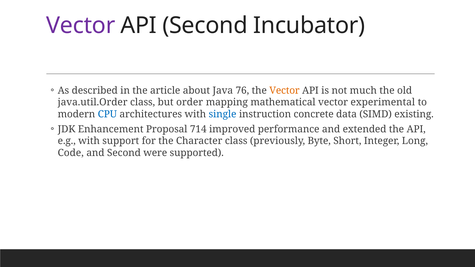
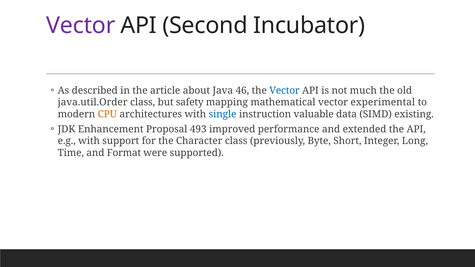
76: 76 -> 46
Vector at (284, 91) colour: orange -> blue
order: order -> safety
CPU colour: blue -> orange
concrete: concrete -> valuable
714: 714 -> 493
Code: Code -> Time
and Second: Second -> Format
